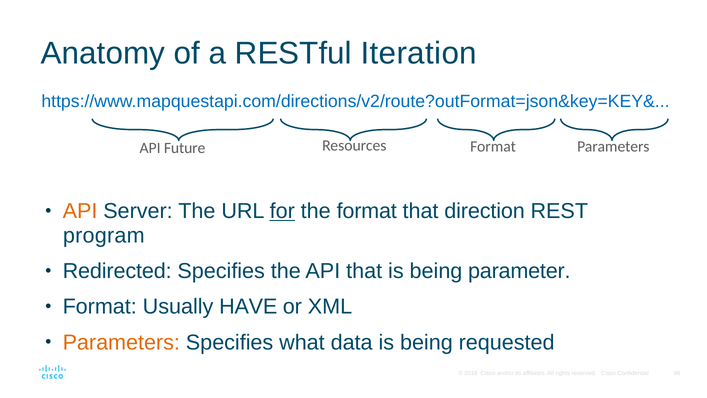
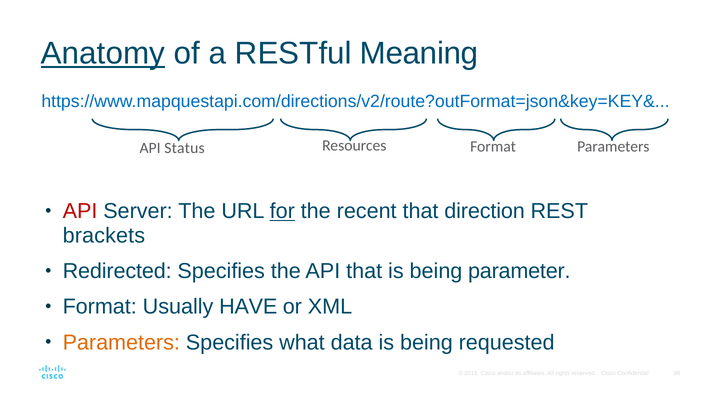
Anatomy underline: none -> present
Iteration: Iteration -> Meaning
Future: Future -> Status
API at (80, 211) colour: orange -> red
the format: format -> recent
program: program -> brackets
